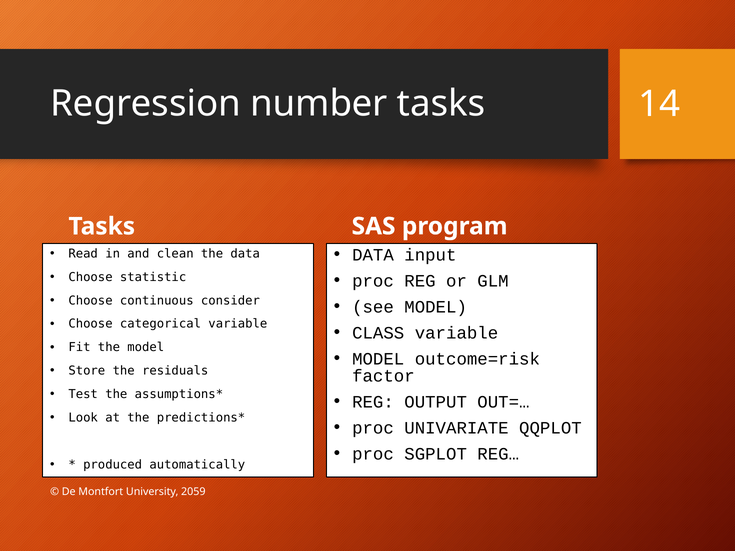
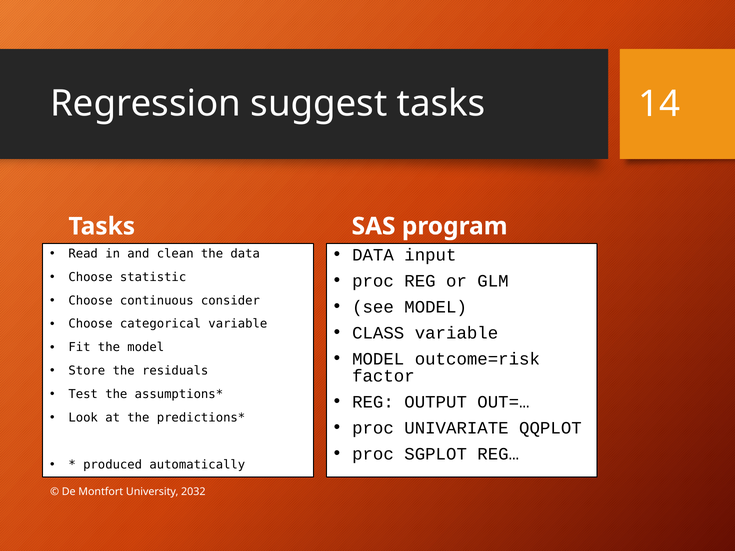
number: number -> suggest
2059: 2059 -> 2032
